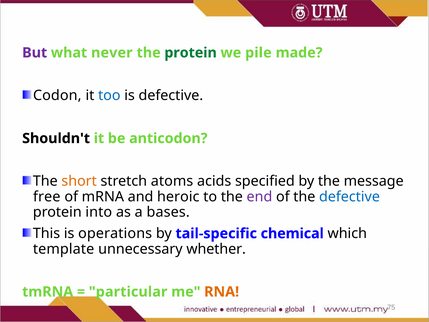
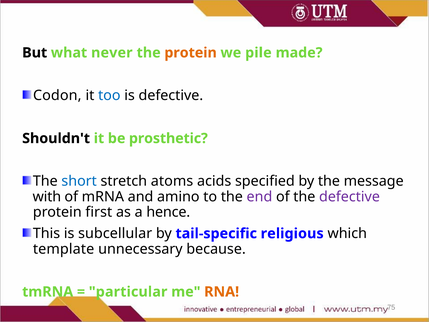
But colour: purple -> black
protein at (191, 53) colour: green -> orange
anticodon: anticodon -> prosthetic
short colour: orange -> blue
free: free -> with
heroic: heroic -> amino
defective at (349, 197) colour: blue -> purple
into: into -> first
bases: bases -> hence
operations: operations -> subcellular
chemical: chemical -> religious
whether: whether -> because
